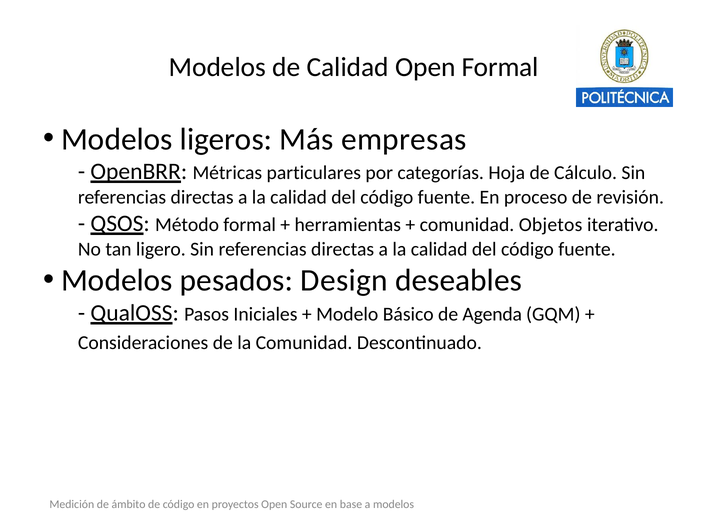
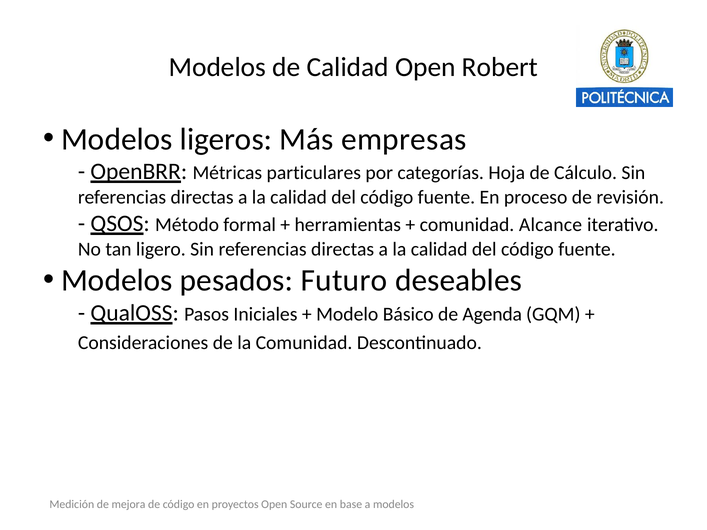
Open Formal: Formal -> Robert
Objetos: Objetos -> Alcance
Design: Design -> Futuro
ámbito: ámbito -> mejora
